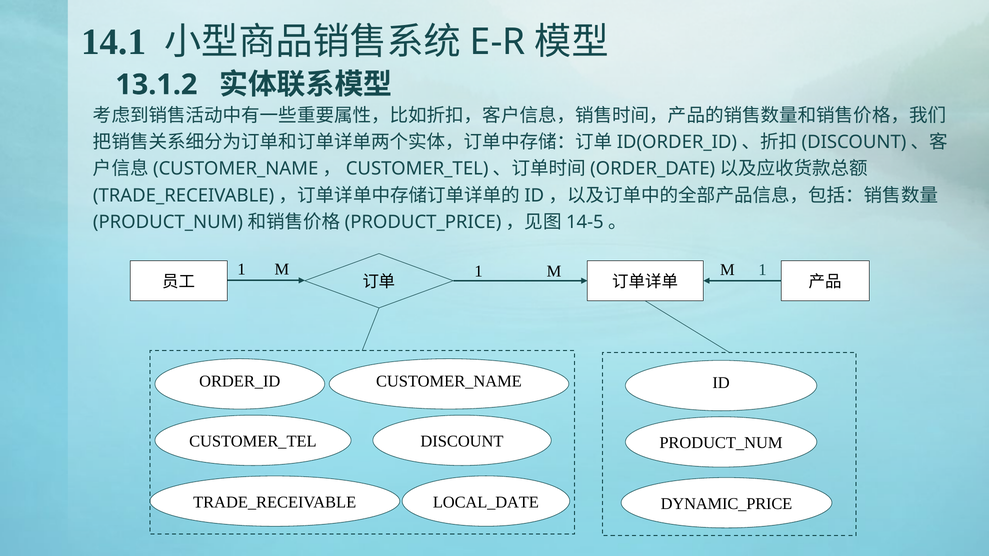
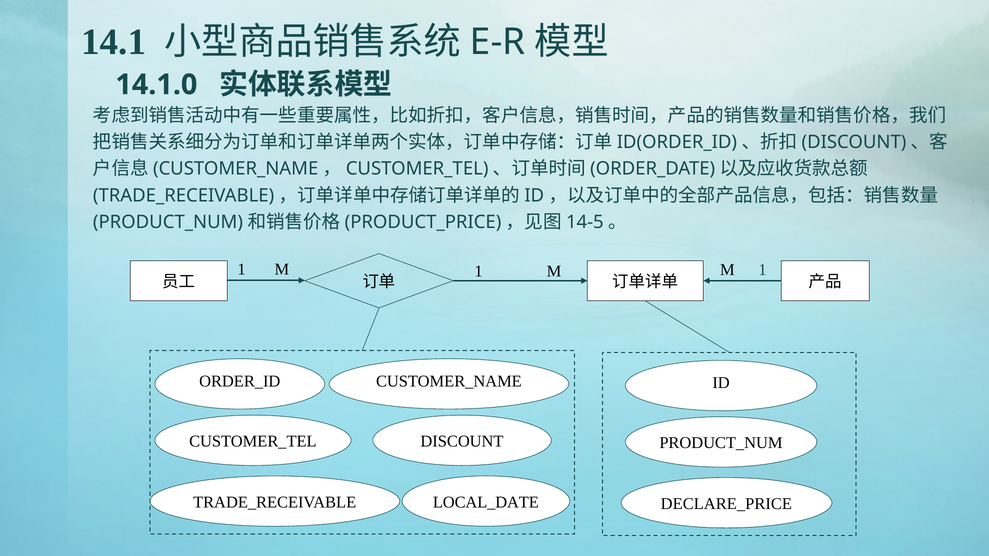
13.1.2: 13.1.2 -> 14.1.0
DYNAMIC_PRICE: DYNAMIC_PRICE -> DECLARE_PRICE
